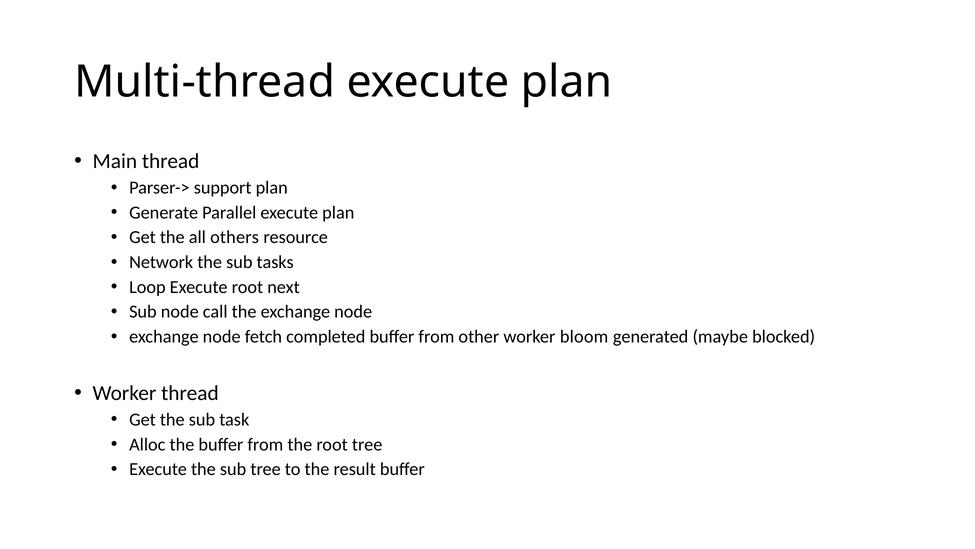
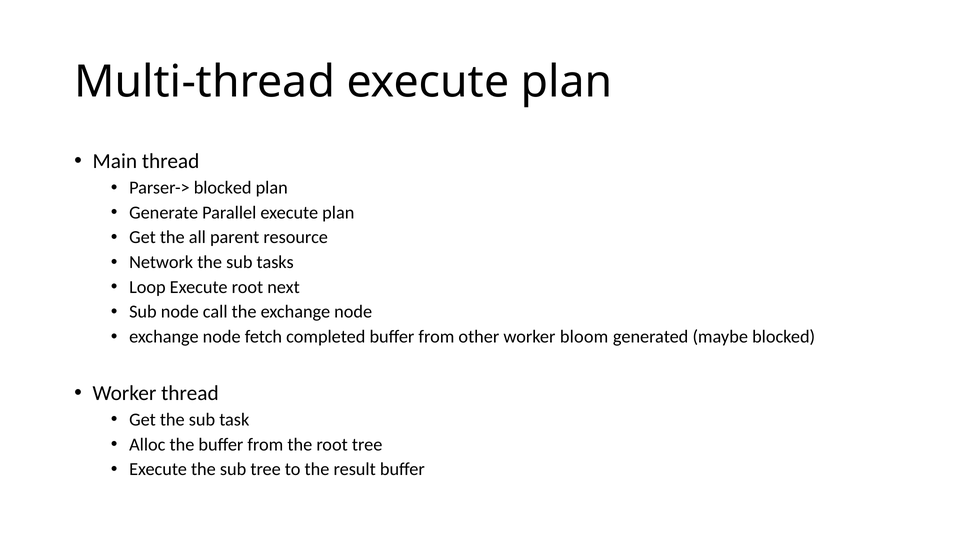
Parser-> support: support -> blocked
others: others -> parent
